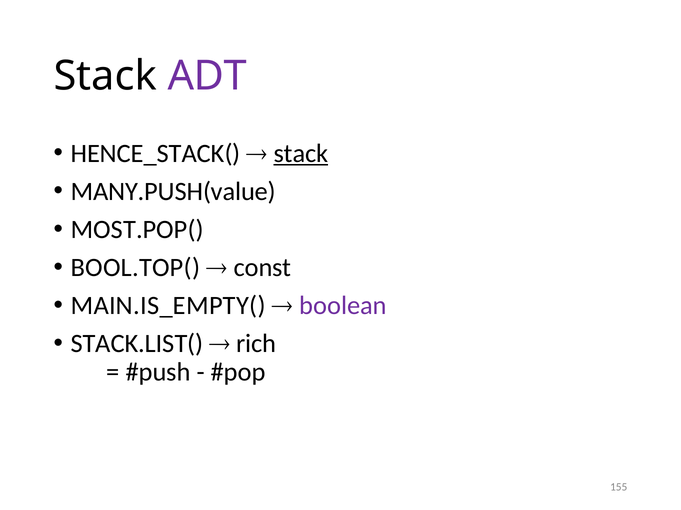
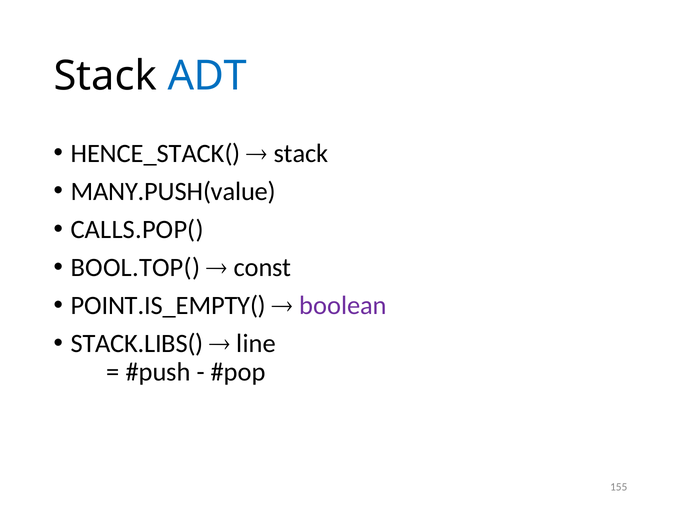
ADT colour: purple -> blue
stack at (301, 154) underline: present -> none
MOST.POP(: MOST.POP( -> CALLS.POP(
MAIN.IS_EMPTY(: MAIN.IS_EMPTY( -> POINT.IS_EMPTY(
STACK.LIST(: STACK.LIST( -> STACK.LIBS(
rich: rich -> line
